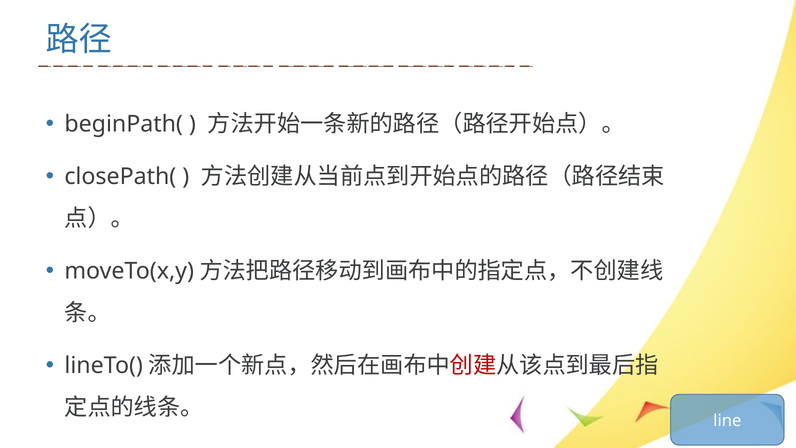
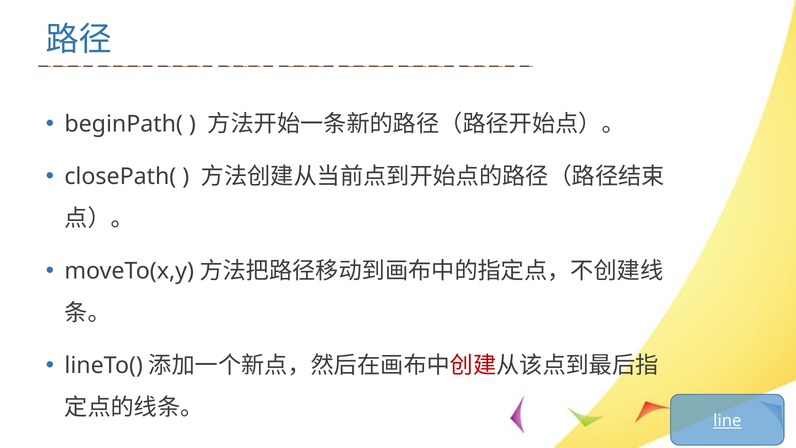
line underline: none -> present
